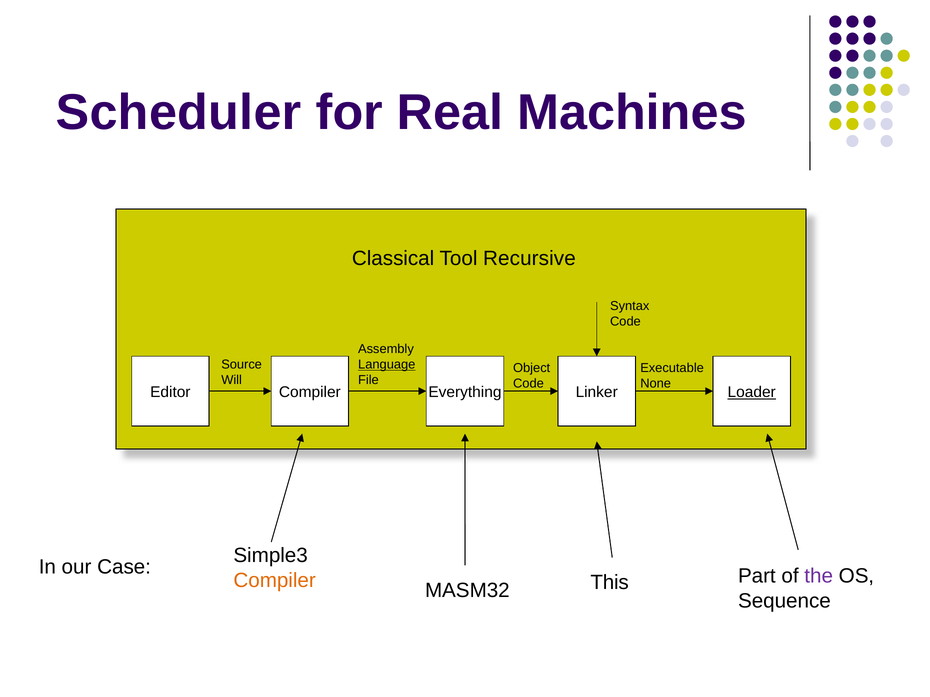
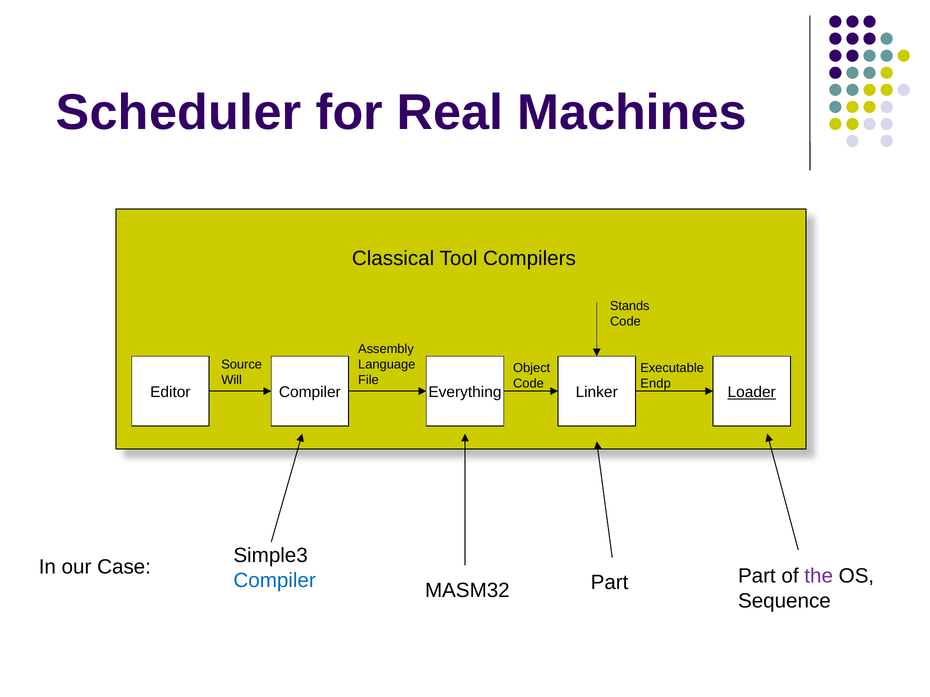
Recursive: Recursive -> Compilers
Syntax: Syntax -> Stands
Language underline: present -> none
None: None -> Endp
Compiler at (275, 581) colour: orange -> blue
MASM32 This: This -> Part
